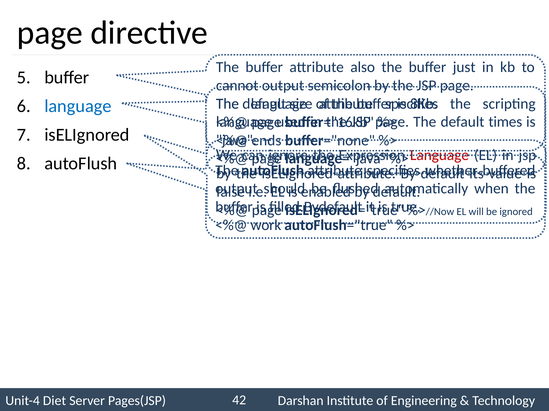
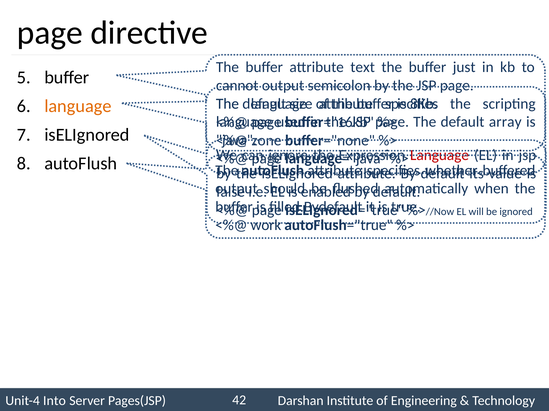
also: also -> text
language at (78, 106) colour: blue -> orange
times: times -> array
ends: ends -> zone
Diet: Diet -> Into
